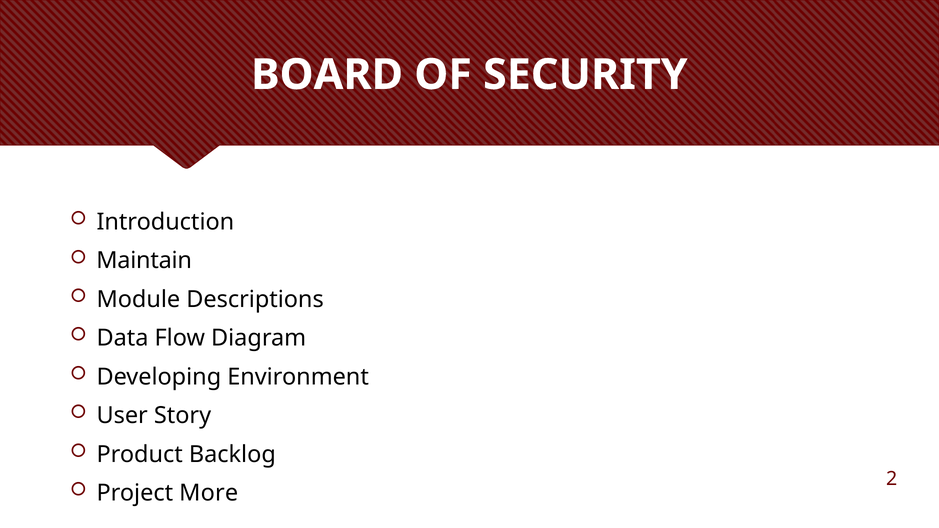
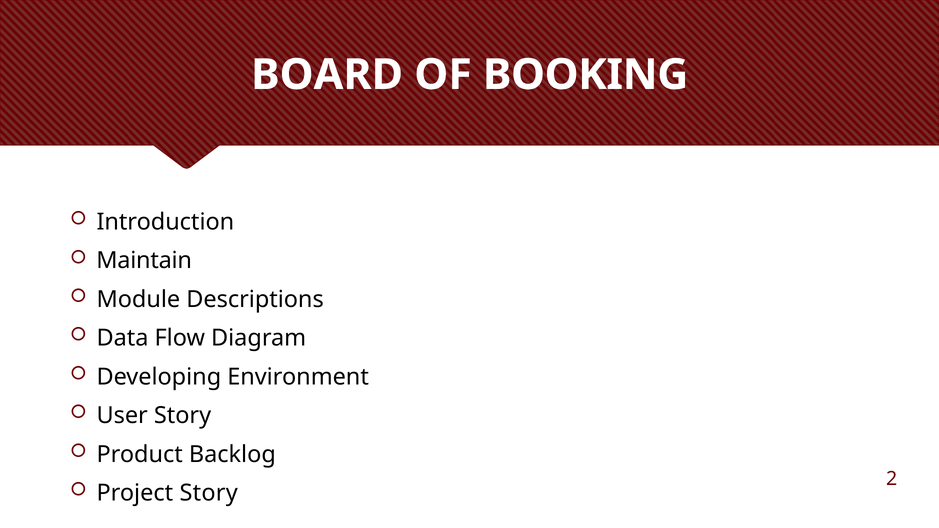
SECURITY: SECURITY -> BOOKING
Project More: More -> Story
